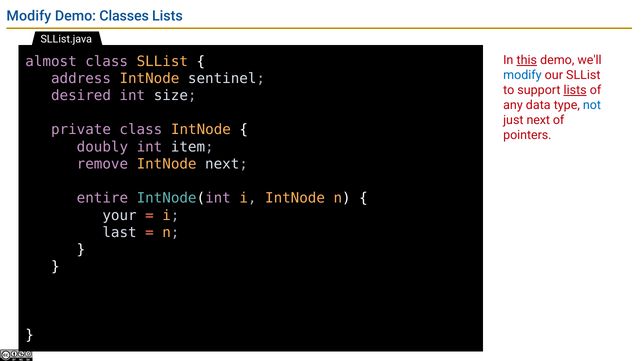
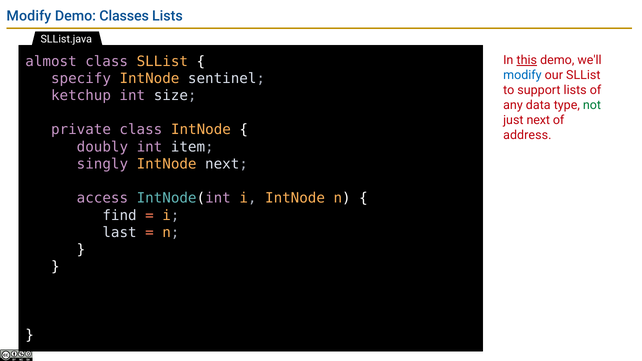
address: address -> specify
lists at (575, 90) underline: present -> none
desired: desired -> ketchup
not colour: blue -> green
pointers: pointers -> address
remove: remove -> singly
entire: entire -> access
your: your -> find
